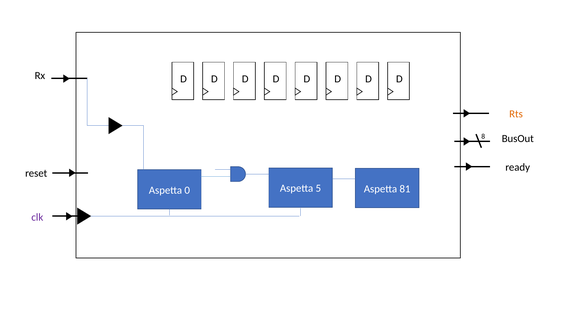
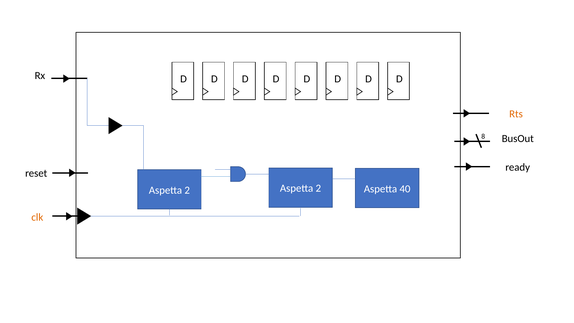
0 at (187, 190): 0 -> 2
5 at (318, 188): 5 -> 2
81: 81 -> 40
clk colour: purple -> orange
